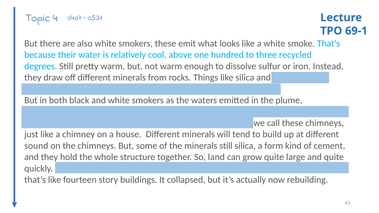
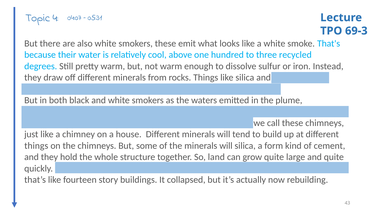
69-1: 69-1 -> 69-3
sound at (36, 146): sound -> things
the minerals still: still -> will
